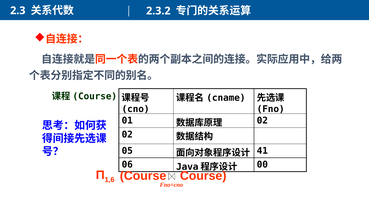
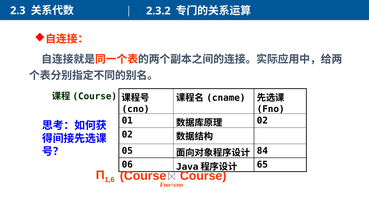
41: 41 -> 84
00: 00 -> 65
